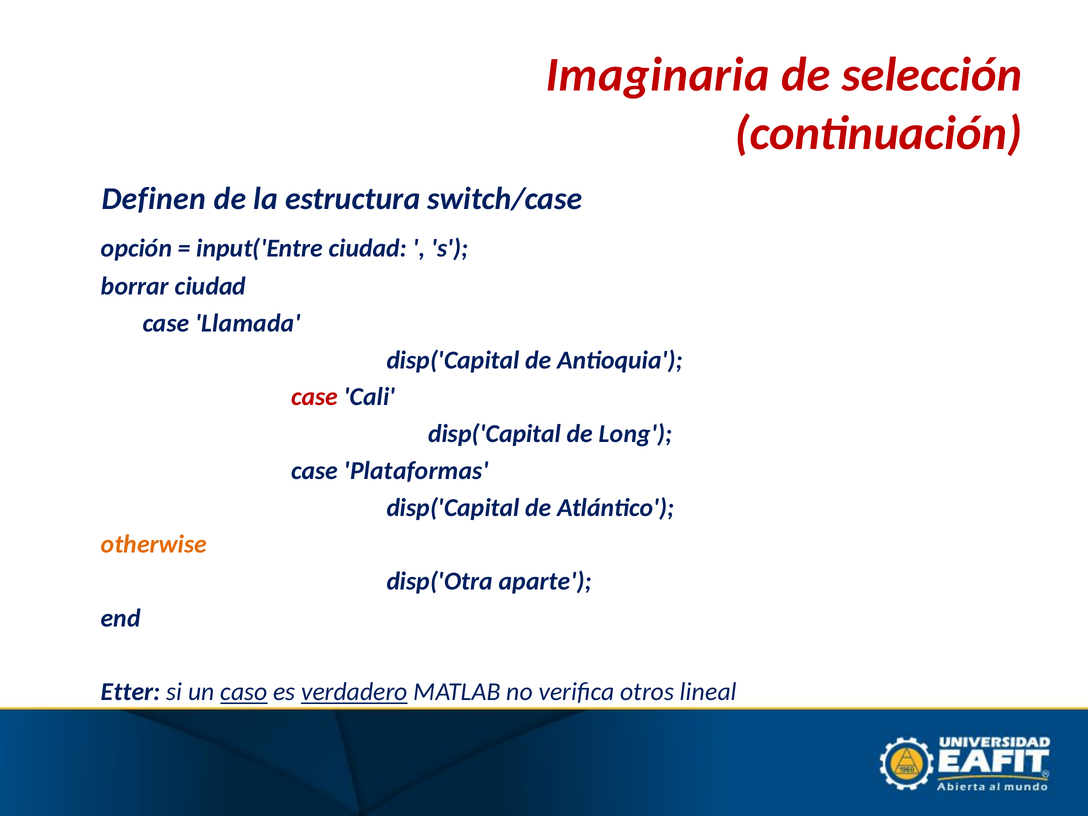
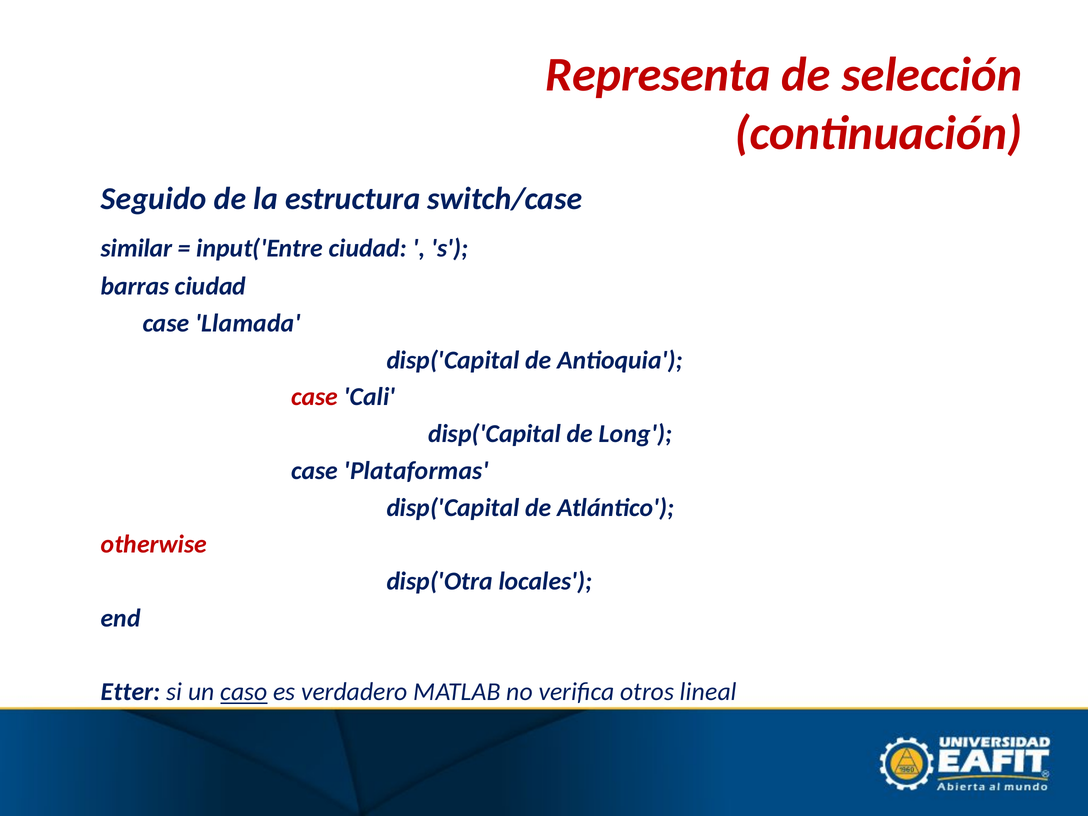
Imaginaria: Imaginaria -> Representa
Definen: Definen -> Seguido
opción: opción -> similar
borrar: borrar -> barras
otherwise colour: orange -> red
aparte: aparte -> locales
verdadero underline: present -> none
